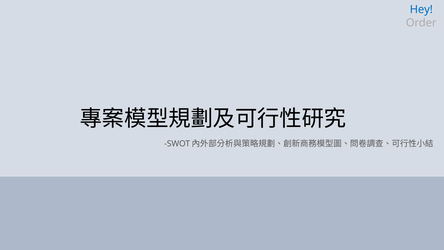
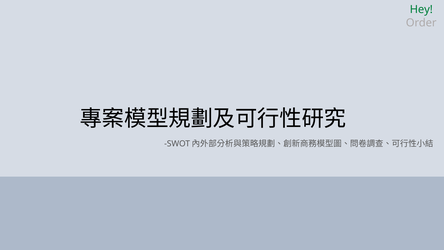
Hey colour: blue -> green
